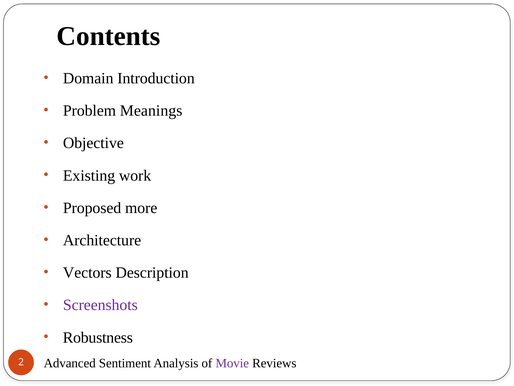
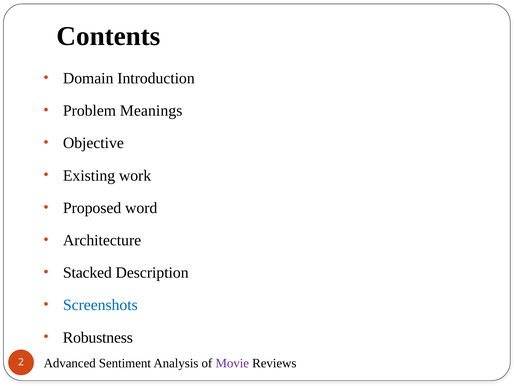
more: more -> word
Vectors: Vectors -> Stacked
Screenshots colour: purple -> blue
